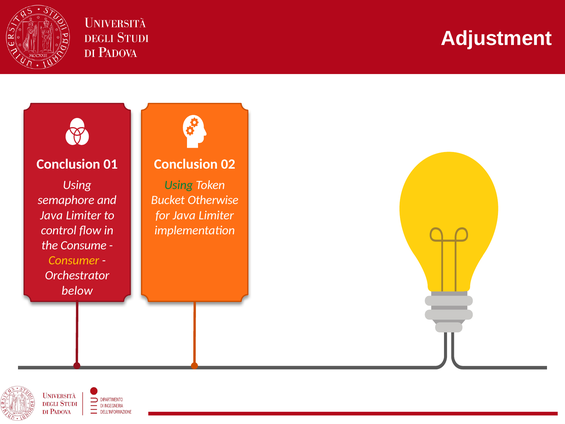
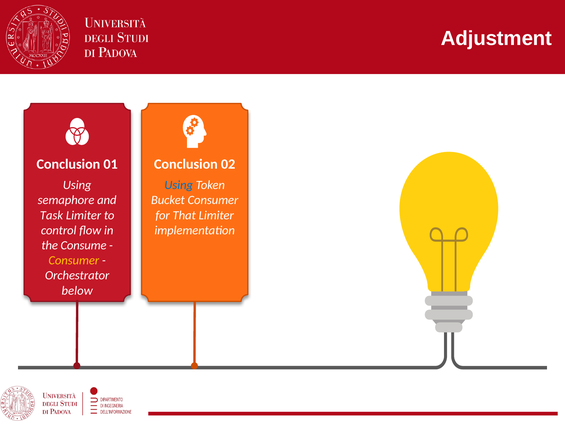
Using at (179, 185) colour: green -> blue
Bucket Otherwise: Otherwise -> Consumer
Java at (51, 215): Java -> Task
for Java: Java -> That
